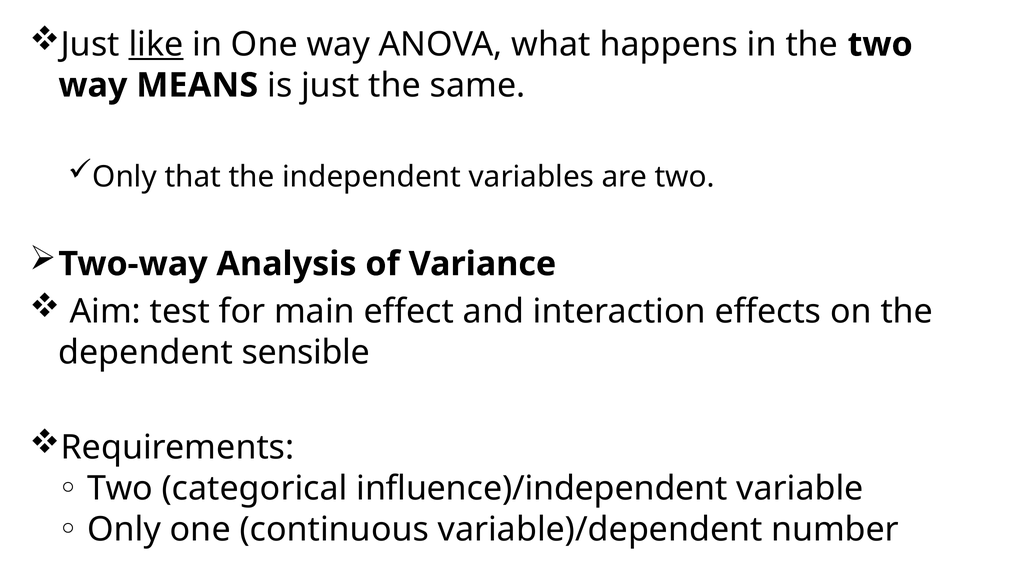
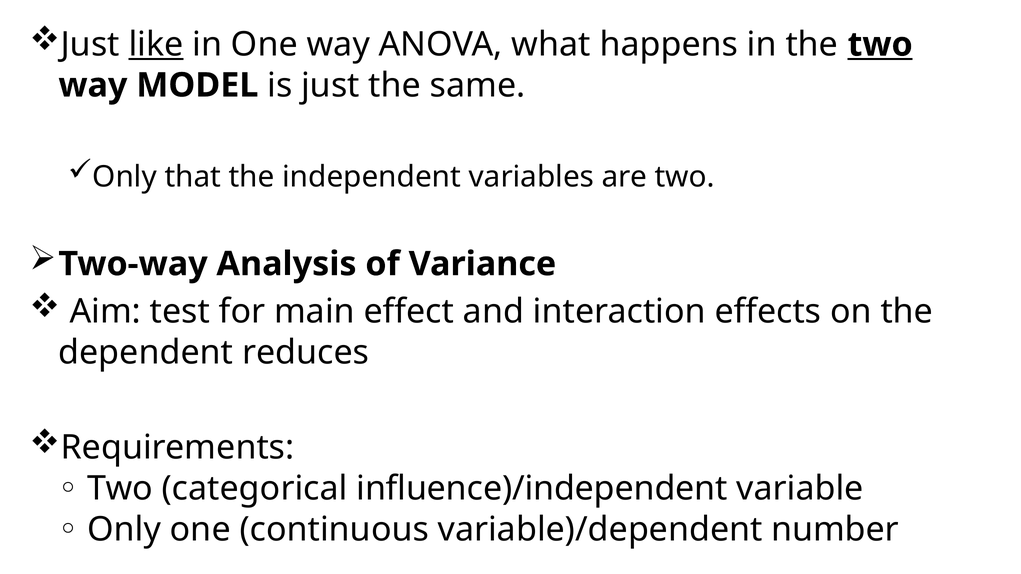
two at (880, 44) underline: none -> present
MEANS: MEANS -> MODEL
sensible: sensible -> reduces
